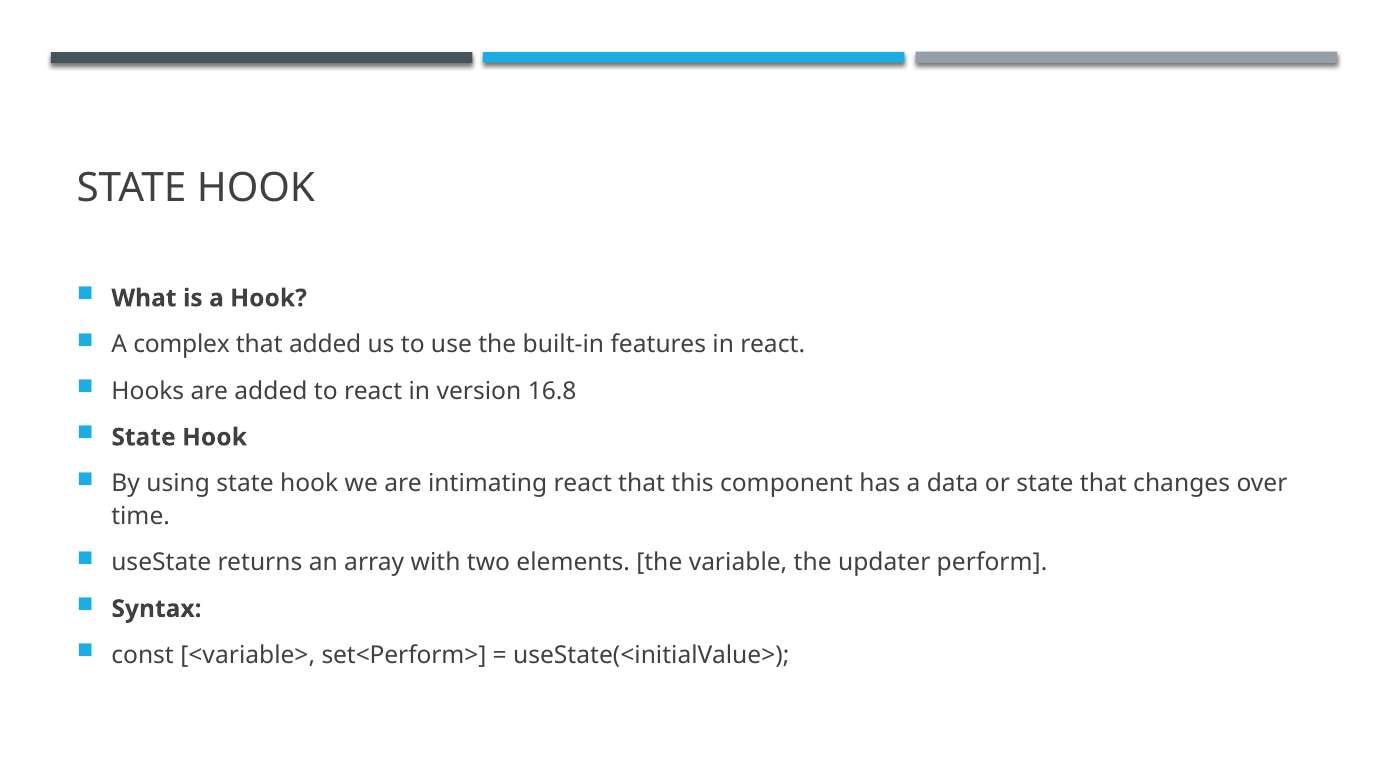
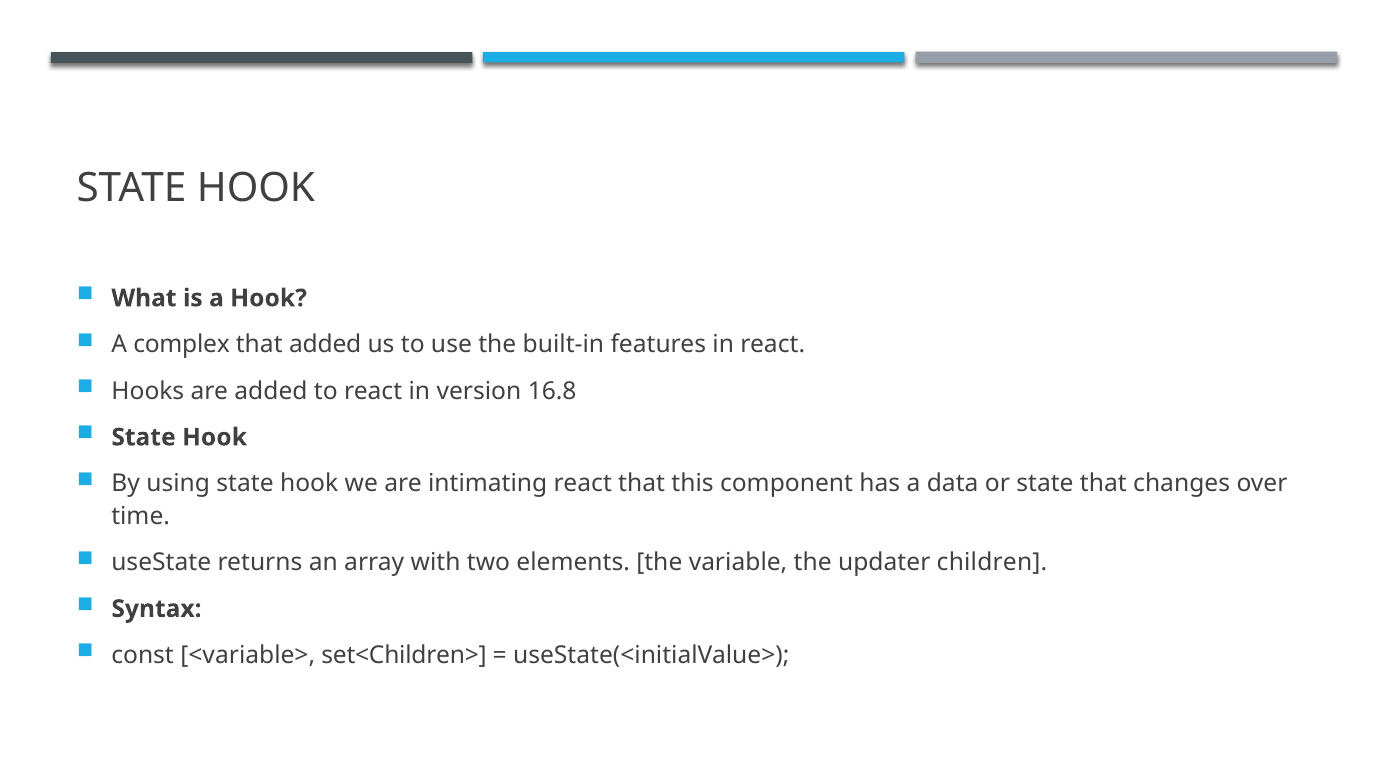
perform: perform -> children
set<Perform>: set<Perform> -> set<Children>
